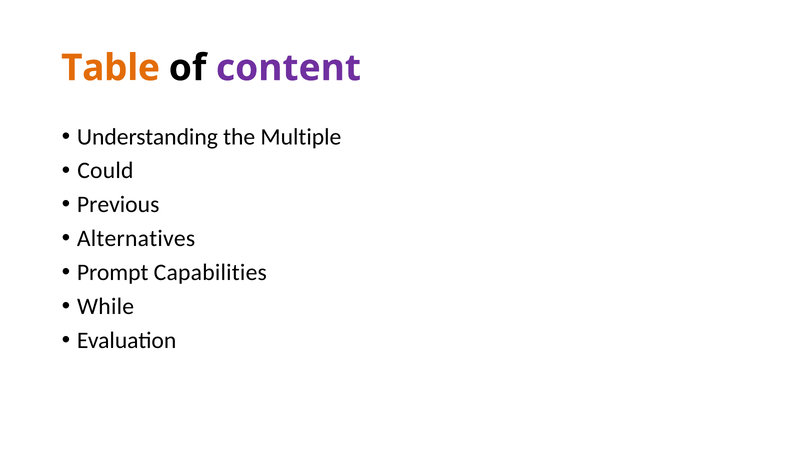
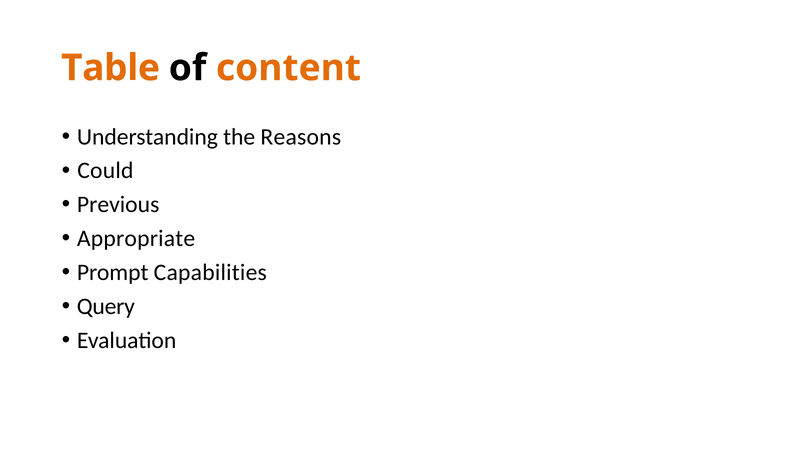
content colour: purple -> orange
Multiple: Multiple -> Reasons
Alternatives: Alternatives -> Appropriate
While: While -> Query
